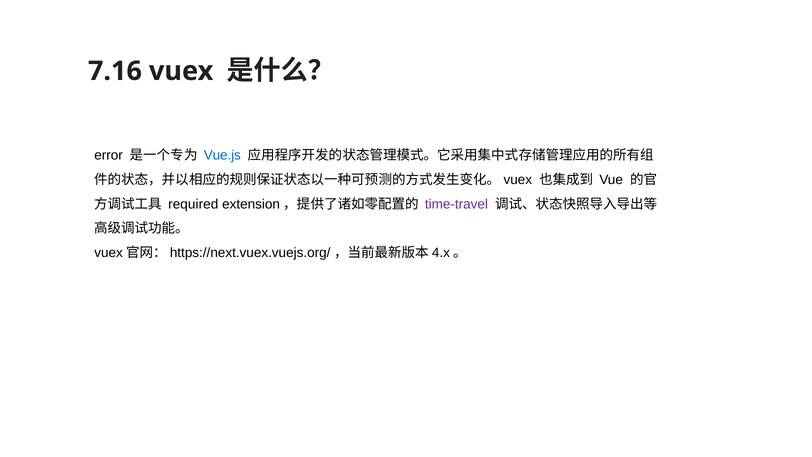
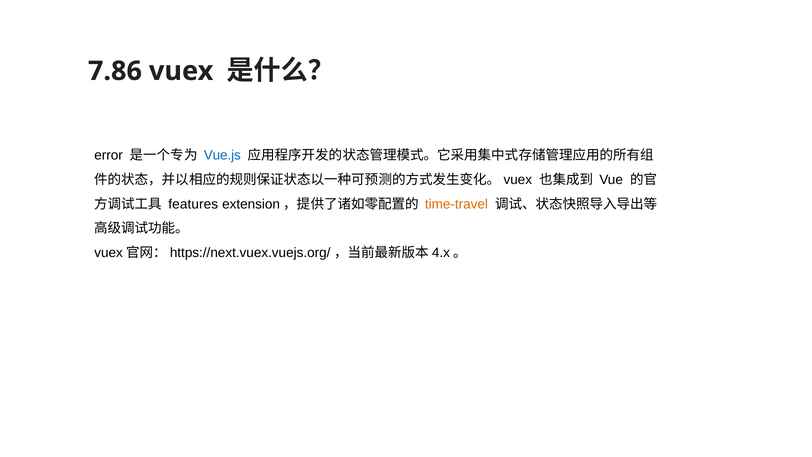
7.16: 7.16 -> 7.86
required: required -> features
time-travel colour: purple -> orange
